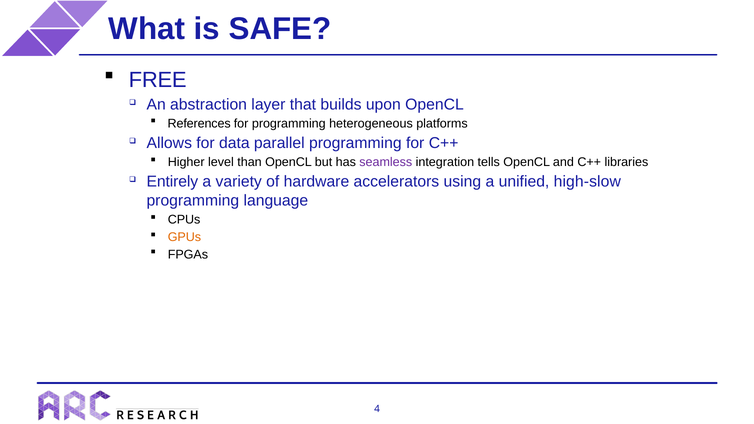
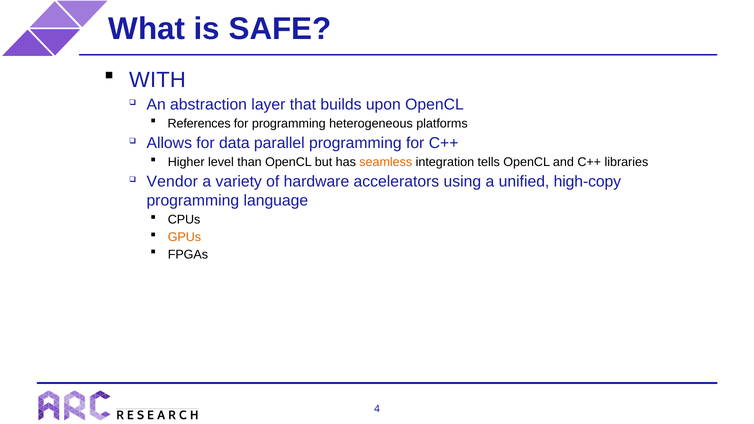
FREE: FREE -> WITH
seamless colour: purple -> orange
Entirely: Entirely -> Vendor
high-slow: high-slow -> high-copy
